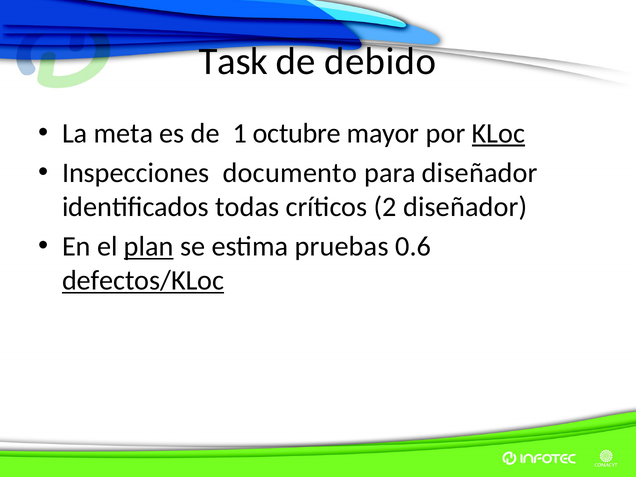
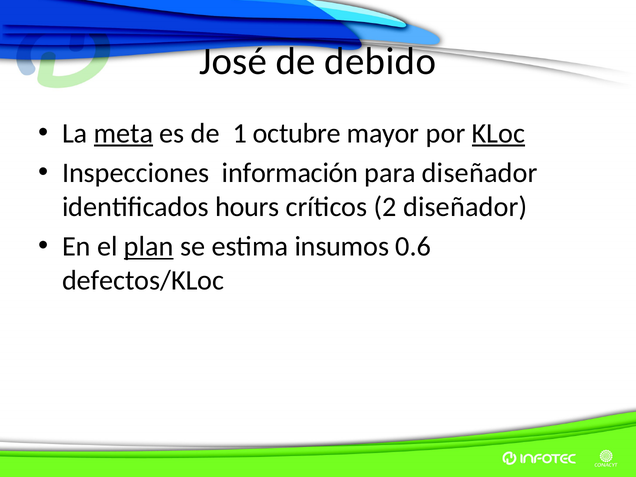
Task: Task -> José
meta underline: none -> present
documento: documento -> información
todas: todas -> hours
pruebas: pruebas -> insumos
defectos/KLoc underline: present -> none
